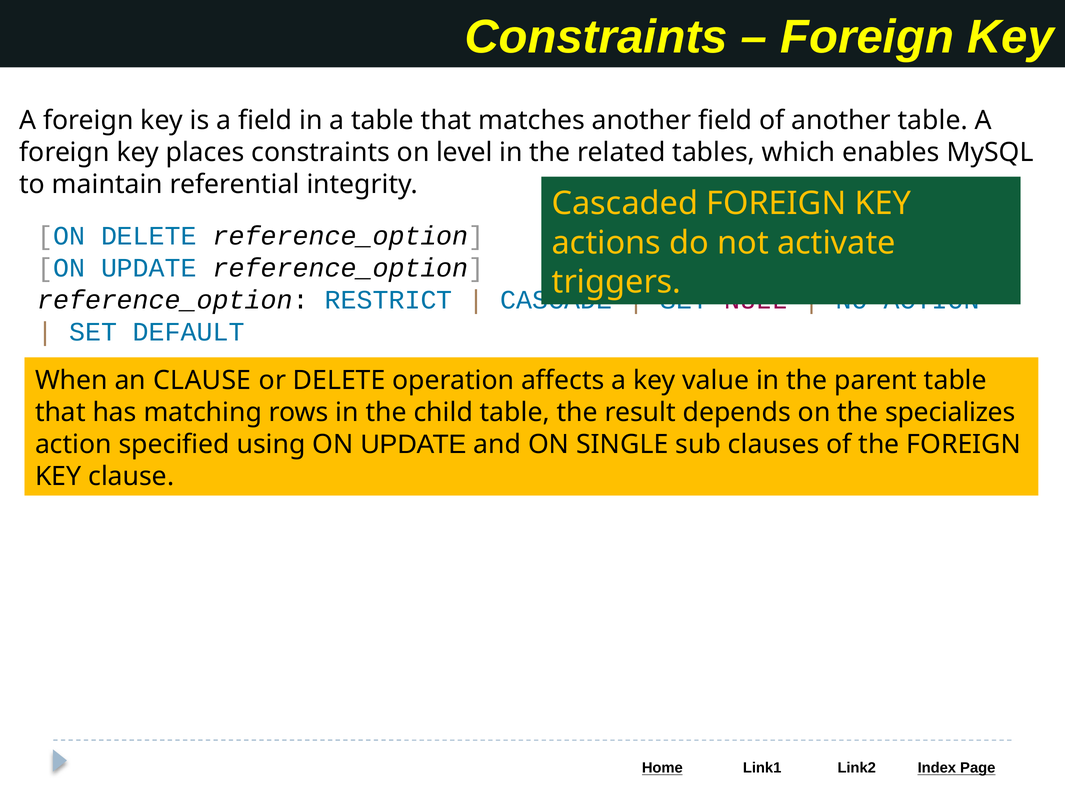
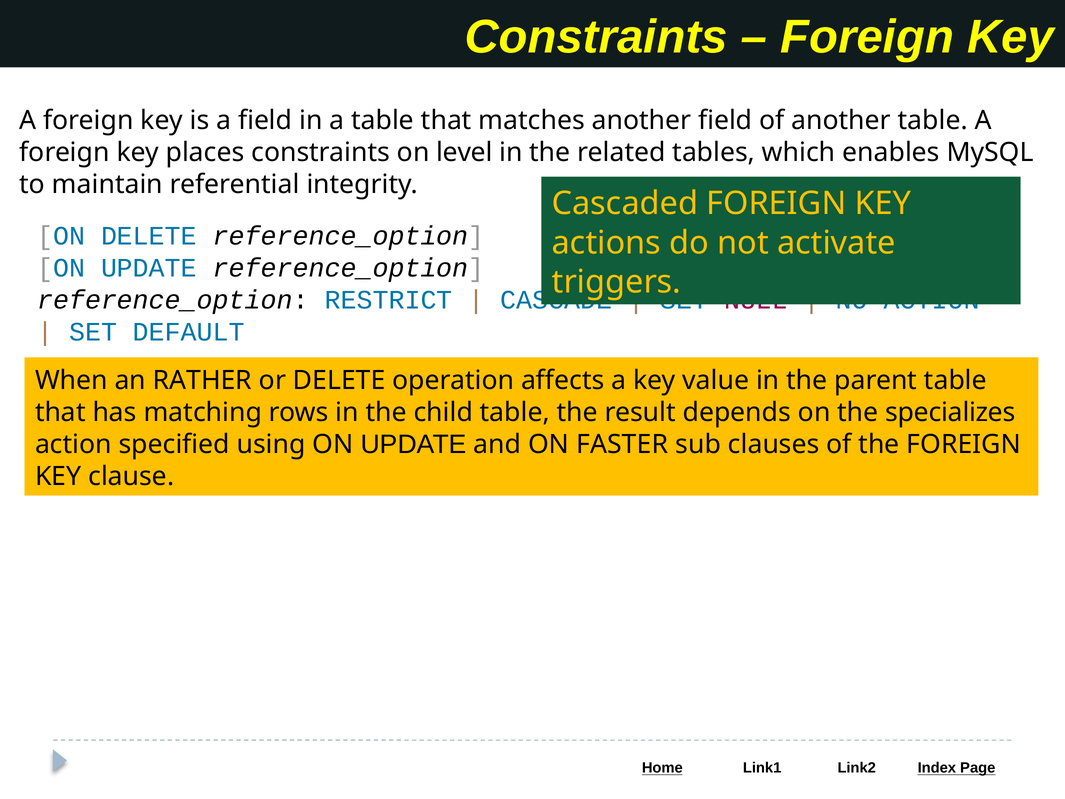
an CLAUSE: CLAUSE -> RATHER
SINGLE: SINGLE -> FASTER
